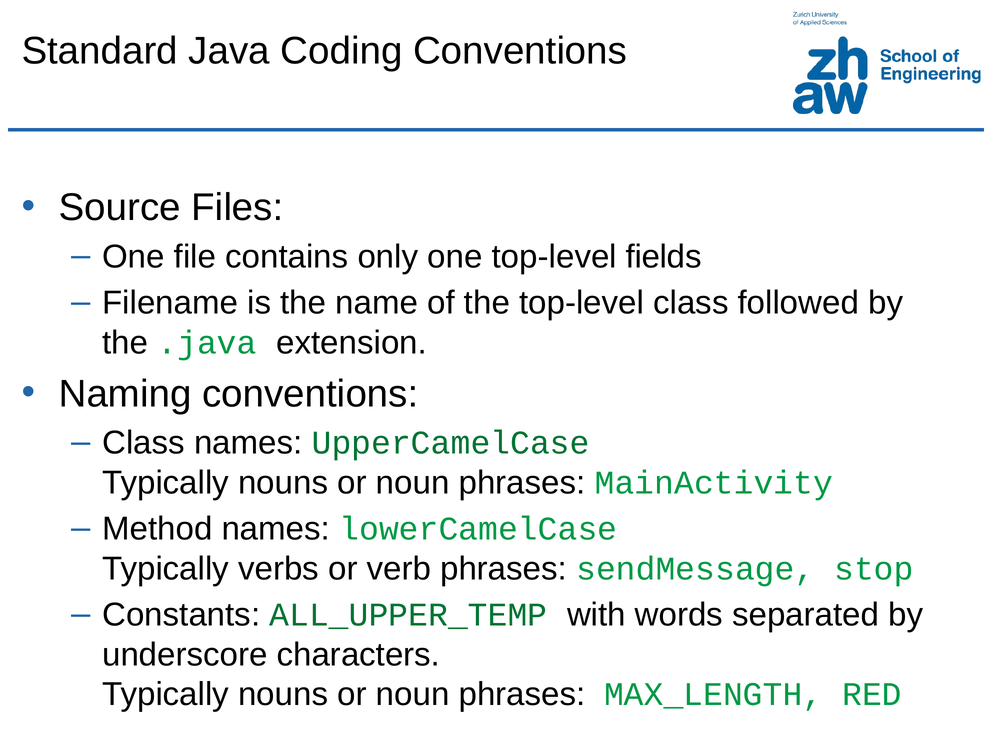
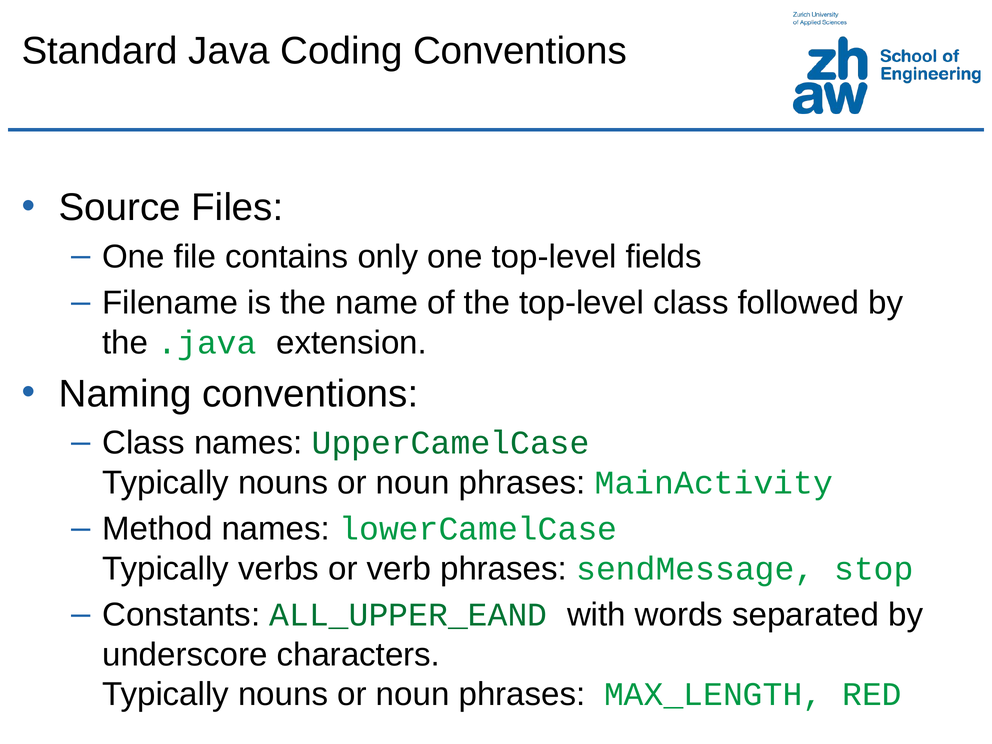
ALL_UPPER_TEMP: ALL_UPPER_TEMP -> ALL_UPPER_EAND
